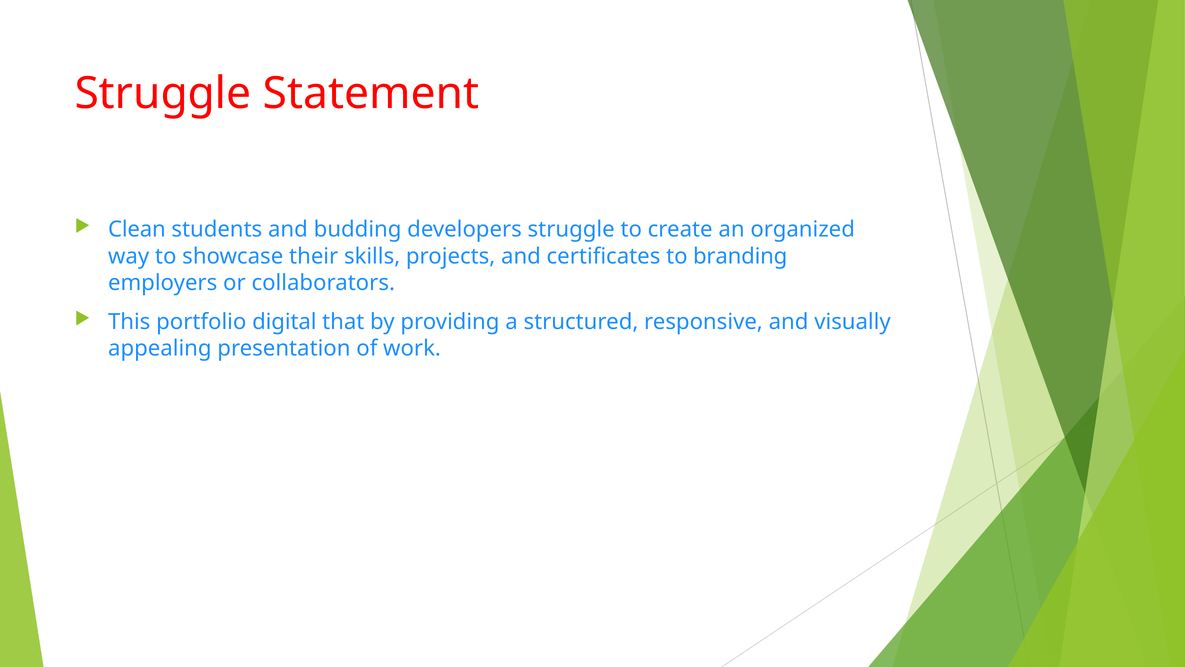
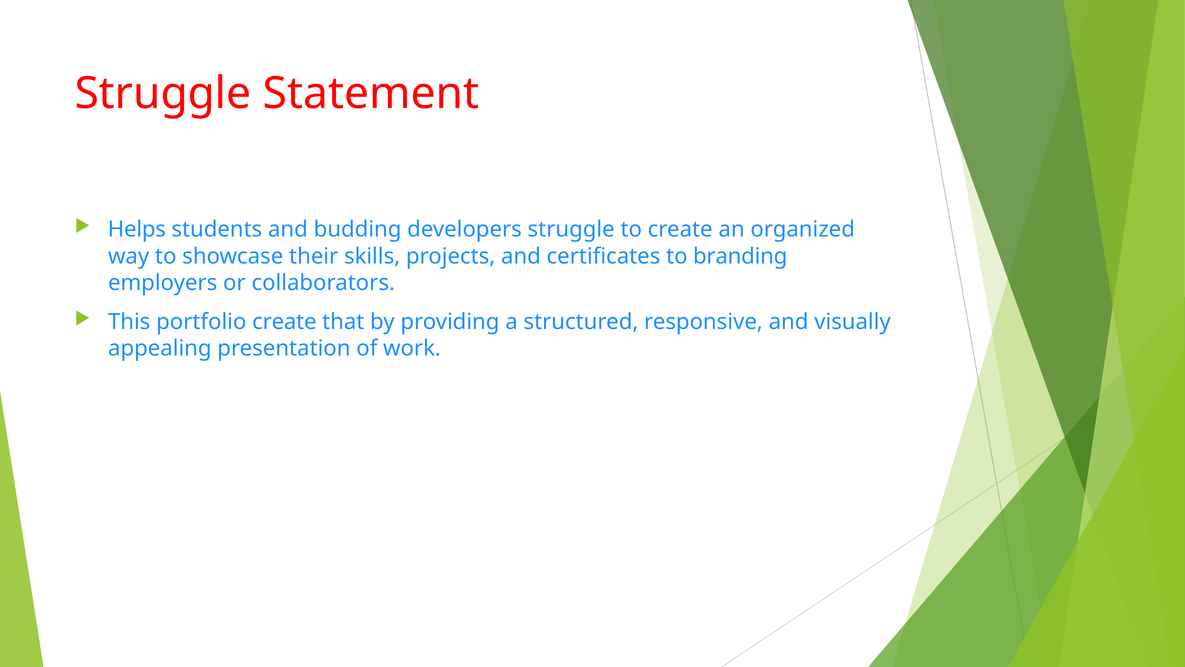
Clean: Clean -> Helps
portfolio digital: digital -> create
